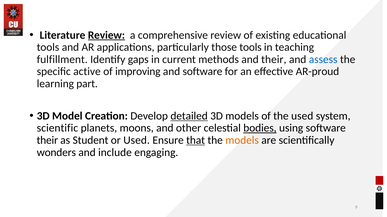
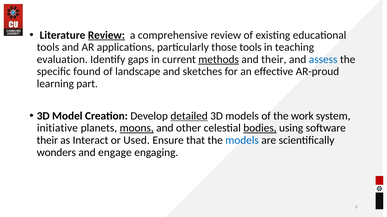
fulfillment: fulfillment -> evaluation
methods underline: none -> present
active: active -> found
improving: improving -> landscape
and software: software -> sketches
the used: used -> work
scientific: scientific -> initiative
moons underline: none -> present
Student: Student -> Interact
that underline: present -> none
models at (242, 141) colour: orange -> blue
include: include -> engage
